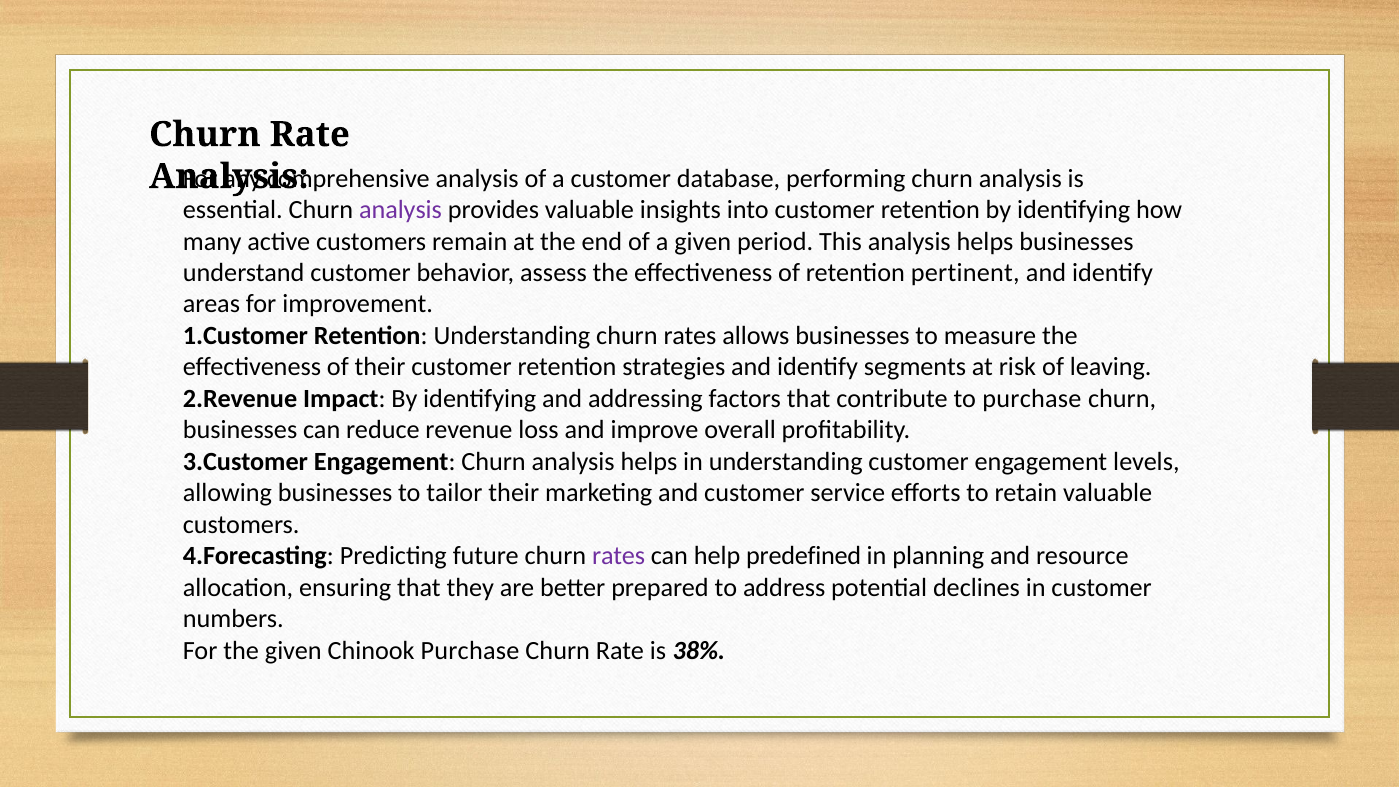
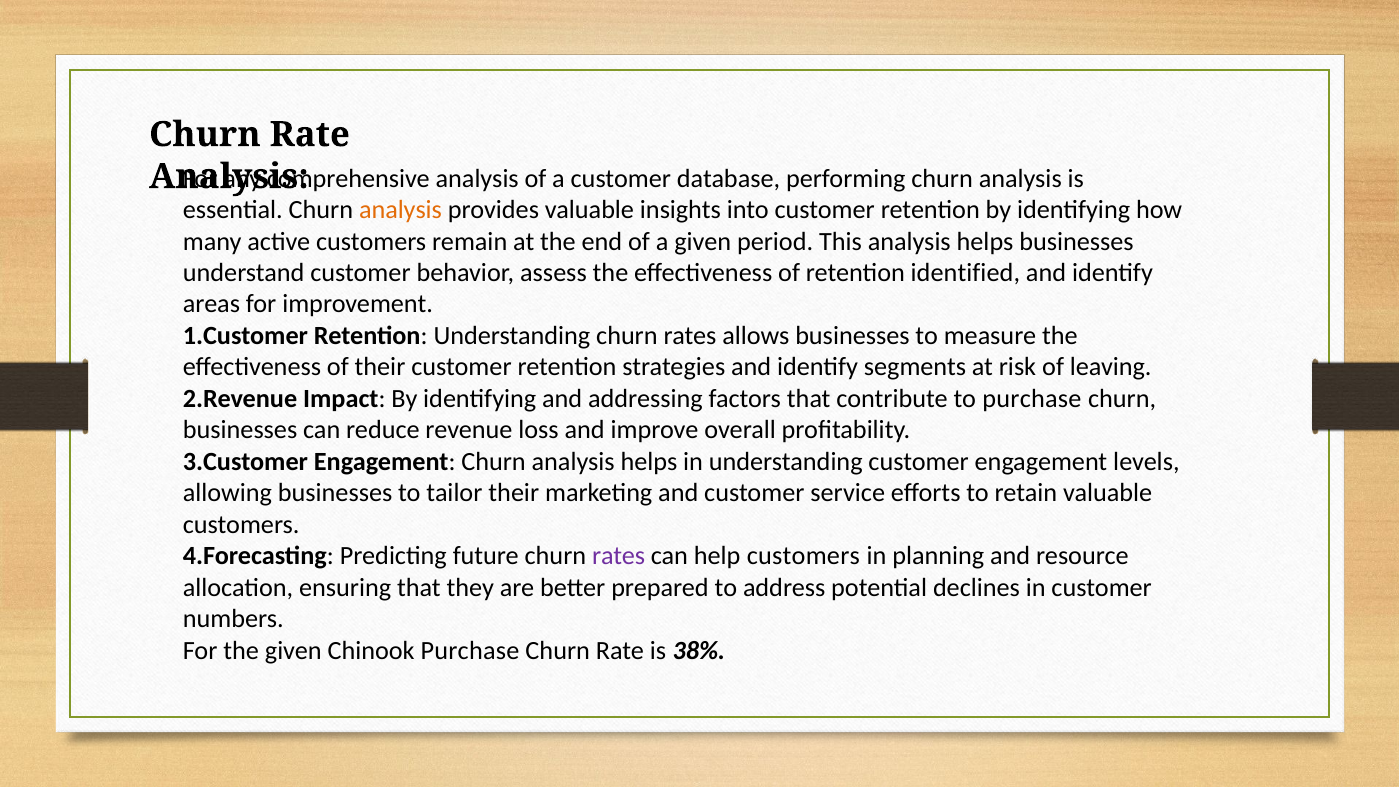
analysis at (400, 210) colour: purple -> orange
pertinent: pertinent -> identified
help predefined: predefined -> customers
